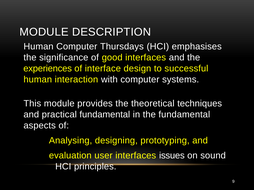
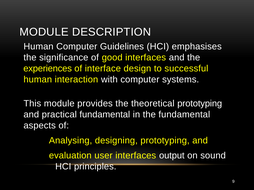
Thursdays: Thursdays -> Guidelines
theoretical techniques: techniques -> prototyping
issues: issues -> output
